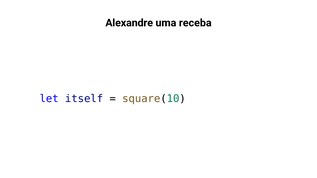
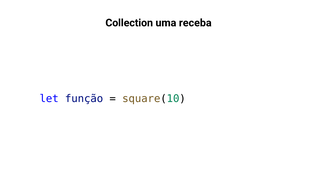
Alexandre: Alexandre -> Collection
itself: itself -> função
